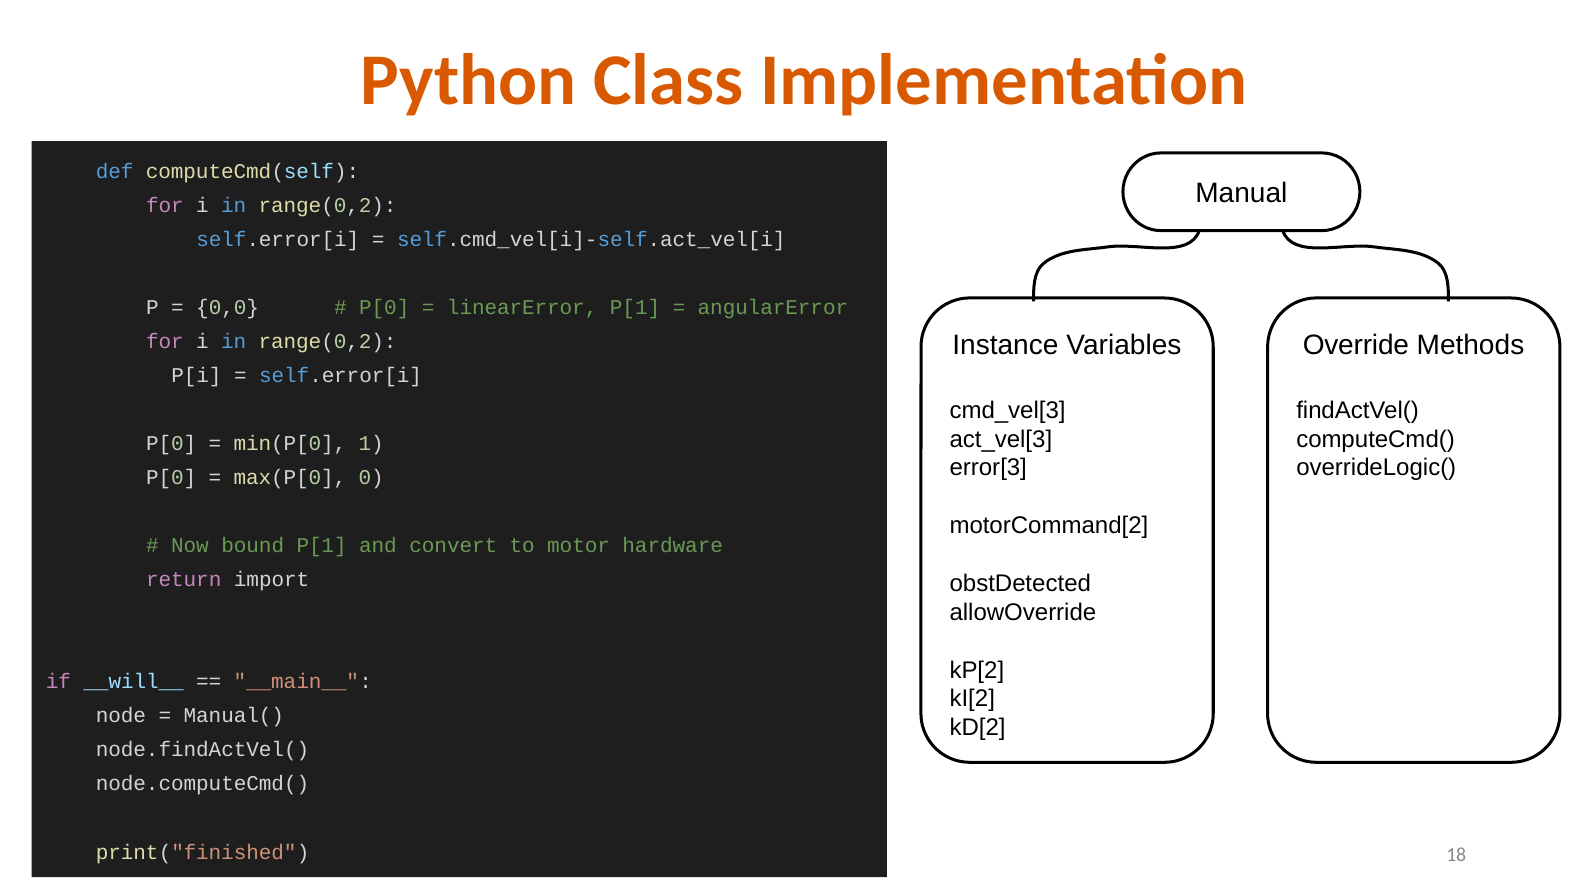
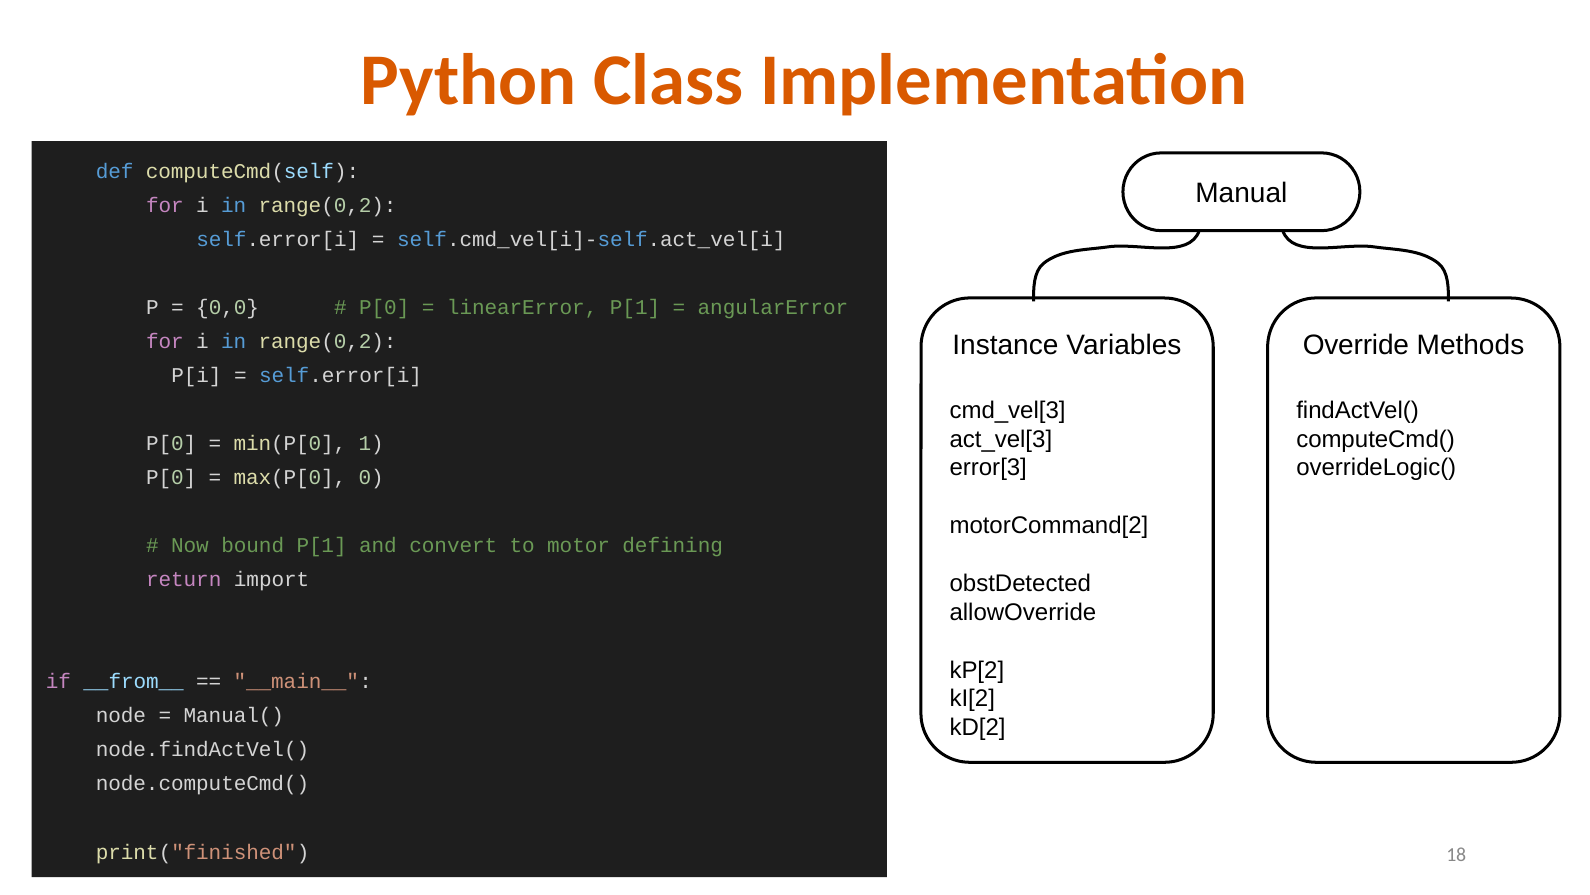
hardware: hardware -> defining
__will__: __will__ -> __from__
